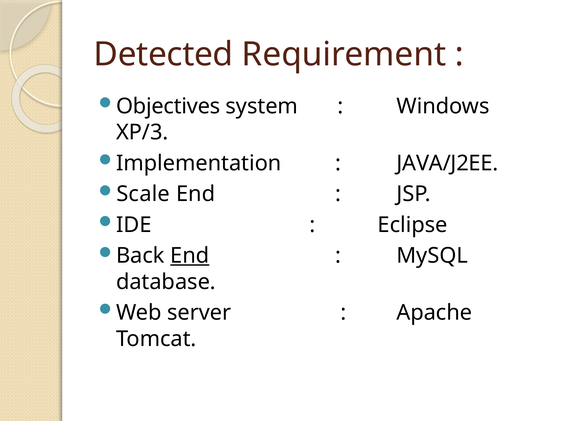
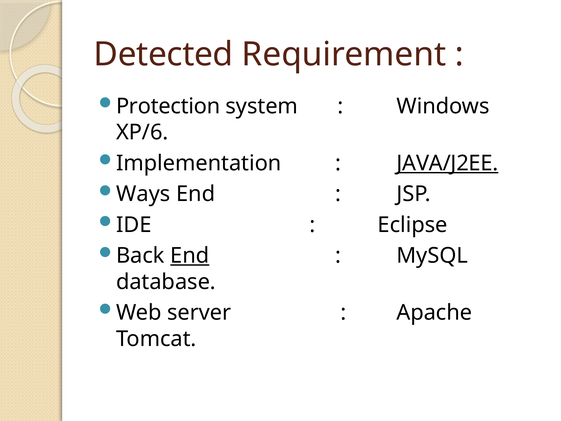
Objectives: Objectives -> Protection
XP/3: XP/3 -> XP/6
JAVA/J2EE underline: none -> present
Scale: Scale -> Ways
